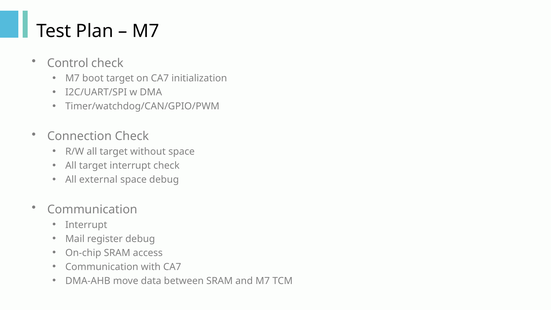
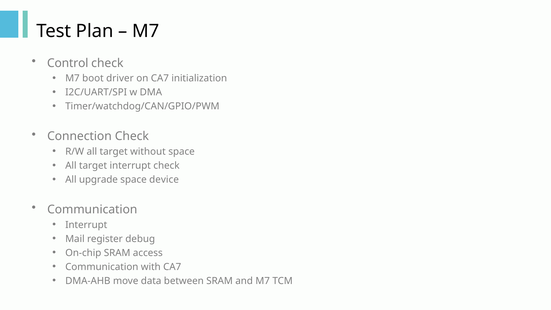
boot target: target -> driver
external: external -> upgrade
space debug: debug -> device
